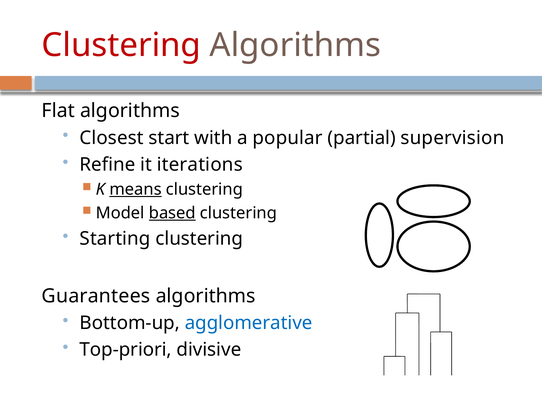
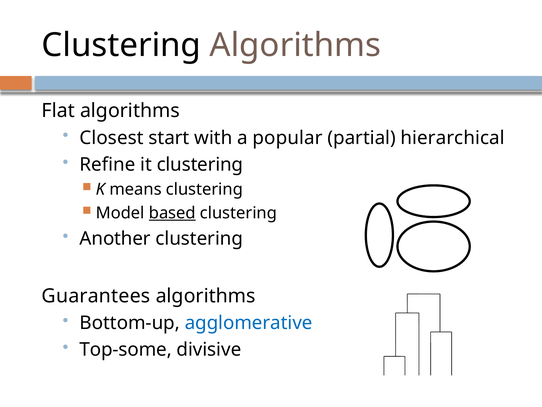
Clustering at (121, 45) colour: red -> black
supervision: supervision -> hierarchical
it iterations: iterations -> clustering
means underline: present -> none
Starting: Starting -> Another
Top-priori: Top-priori -> Top-some
